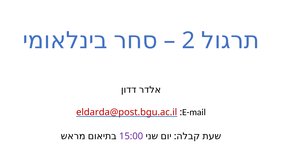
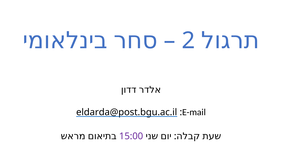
eldarda@post.bgu.ac.il colour: red -> black
